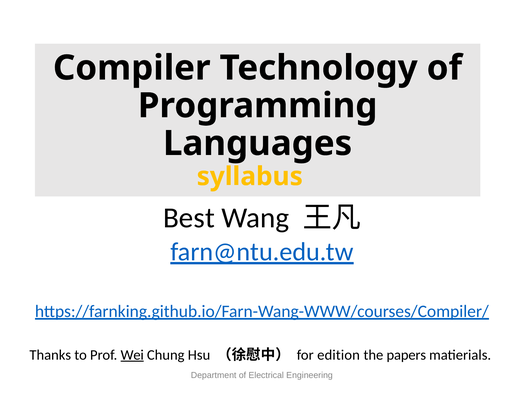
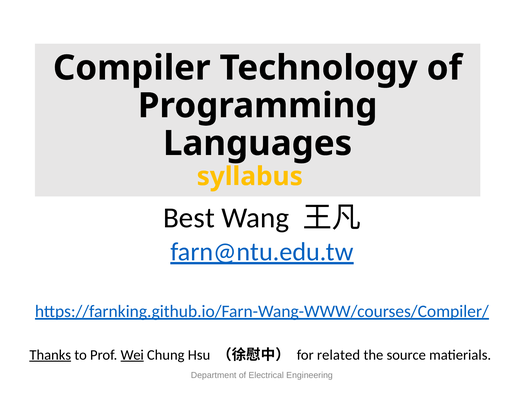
Thanks underline: none -> present
edition: edition -> related
papers: papers -> source
